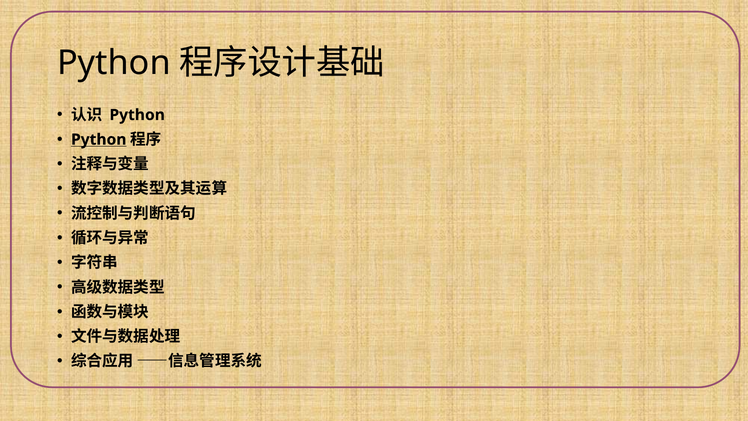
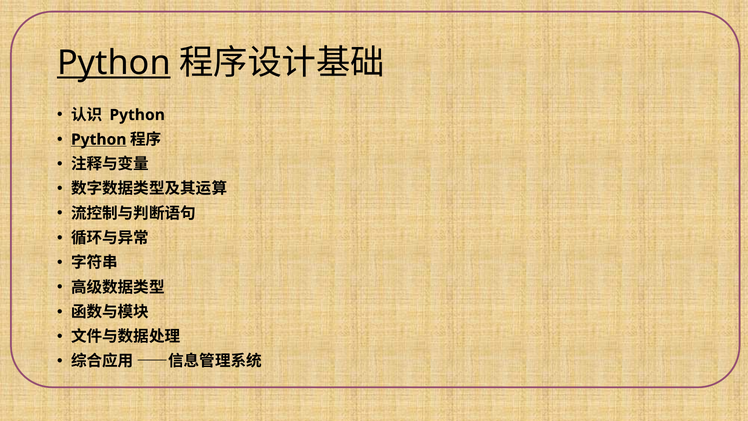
Python at (114, 63) underline: none -> present
